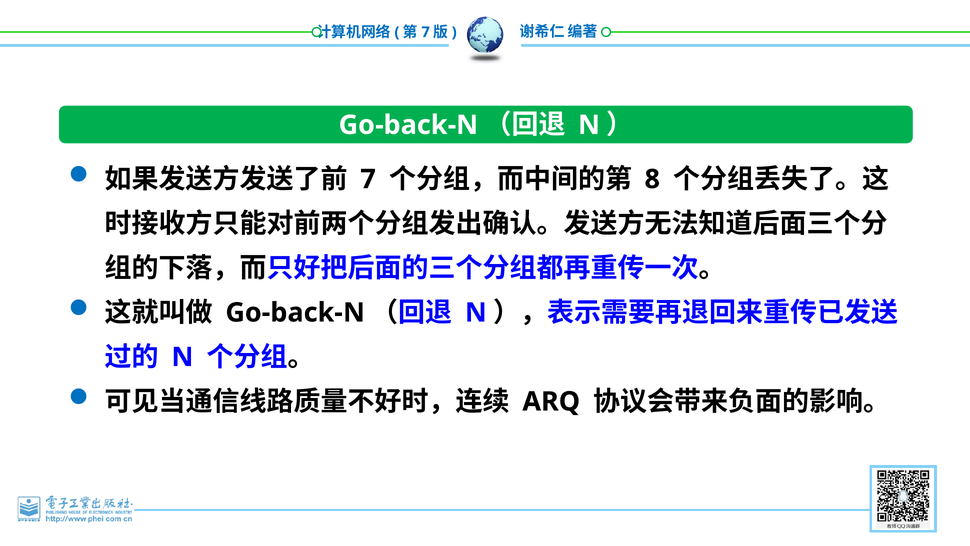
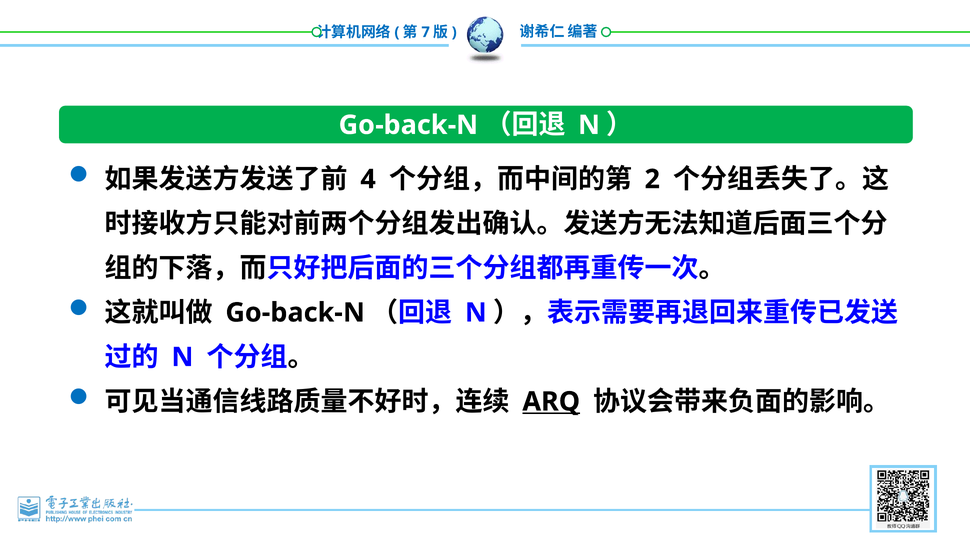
7 at (368, 179): 7 -> 4
8: 8 -> 2
ARQ underline: none -> present
